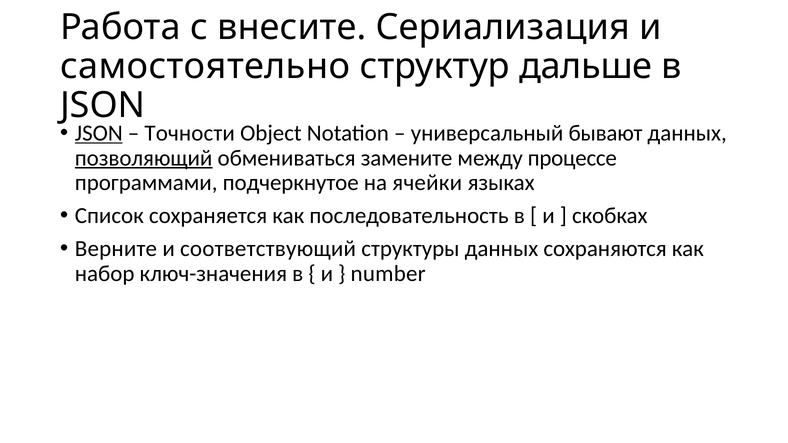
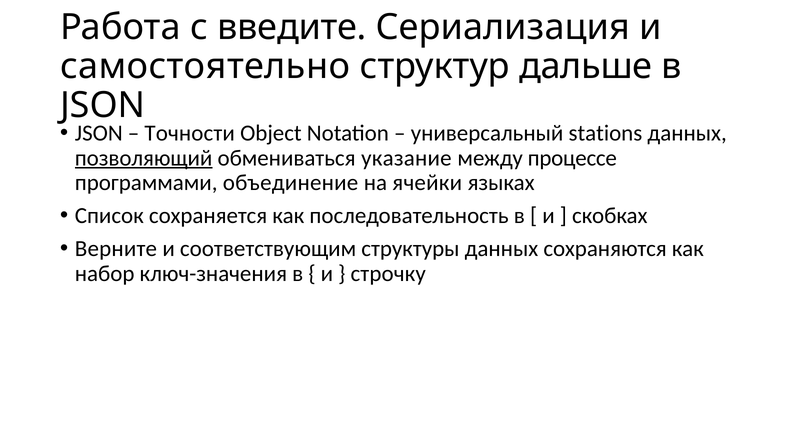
внесите: внесите -> введите
JSON at (99, 133) underline: present -> none
бывают: бывают -> stations
замените: замените -> указание
подчеркнутое: подчеркнутое -> объединение
соответствующий: соответствующий -> соответствующим
number: number -> строчку
